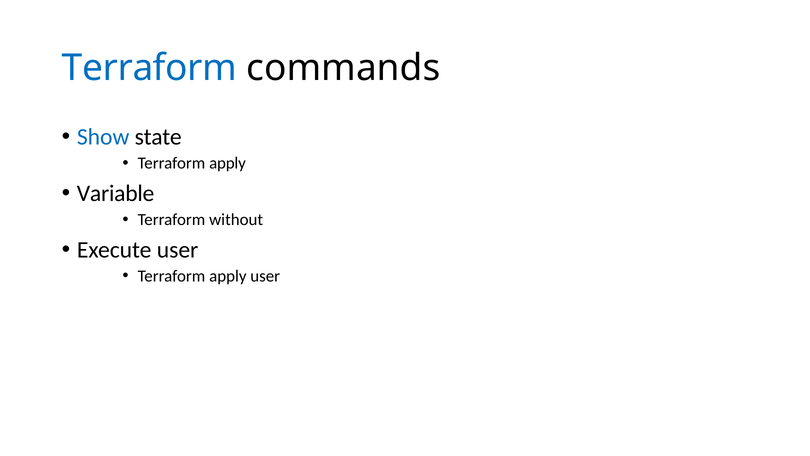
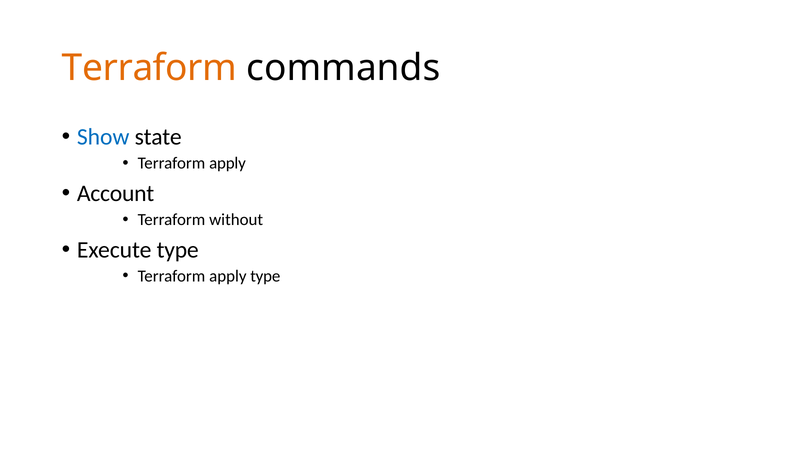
Terraform at (149, 68) colour: blue -> orange
Variable: Variable -> Account
Execute user: user -> type
apply user: user -> type
